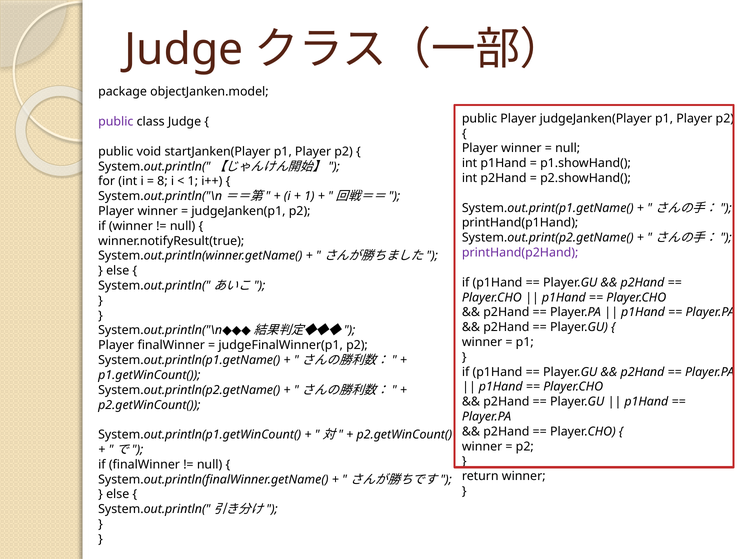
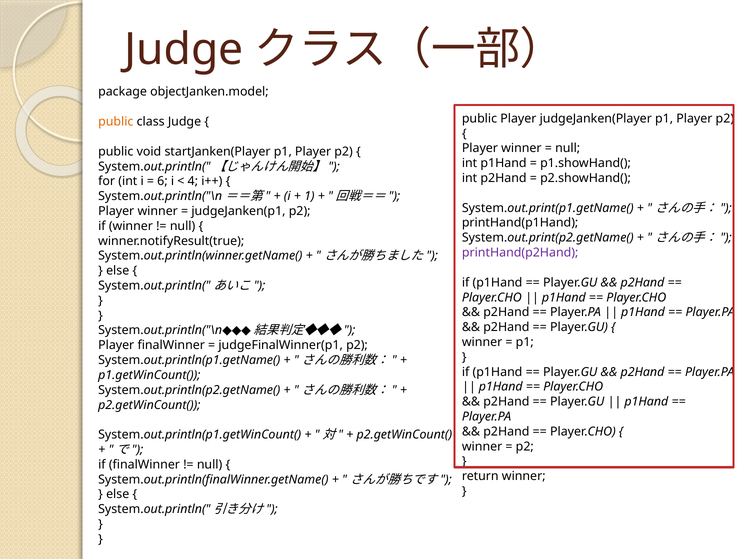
public at (116, 122) colour: purple -> orange
8: 8 -> 6
1 at (193, 181): 1 -> 4
